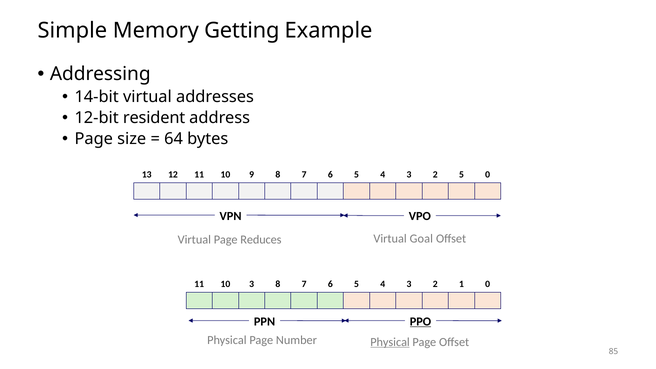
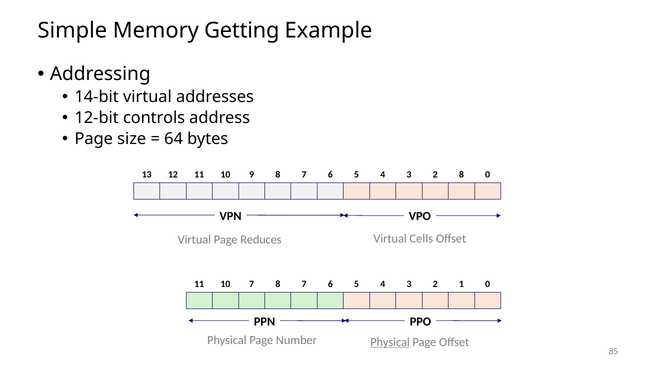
resident: resident -> controls
2 5: 5 -> 8
Goal: Goal -> Cells
10 3: 3 -> 7
PPO underline: present -> none
